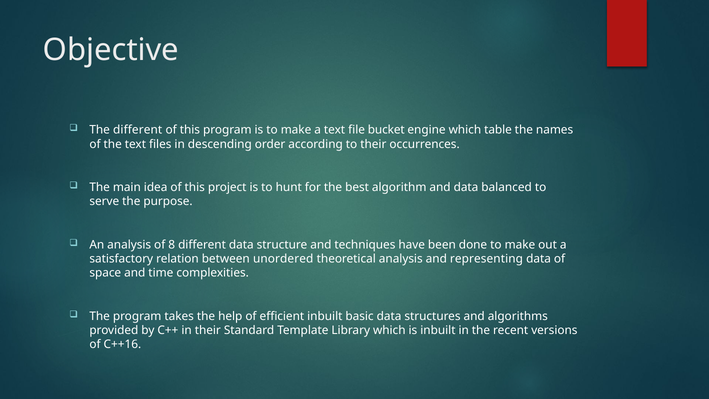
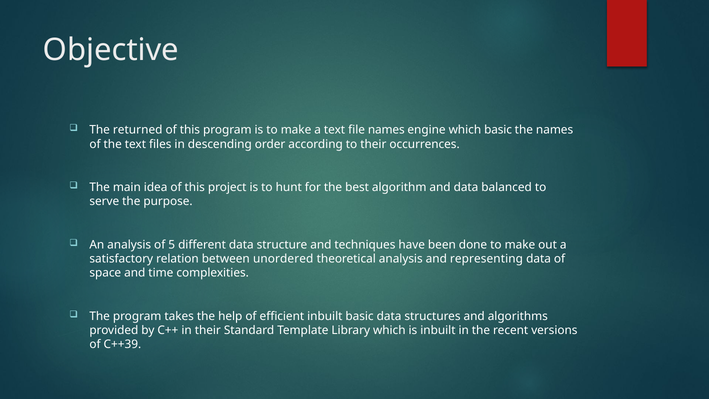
The different: different -> returned
file bucket: bucket -> names
which table: table -> basic
8: 8 -> 5
C++16: C++16 -> C++39
